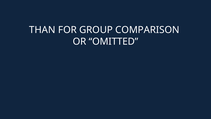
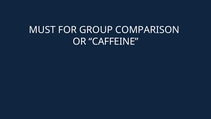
THAN: THAN -> MUST
OMITTED: OMITTED -> CAFFEINE
